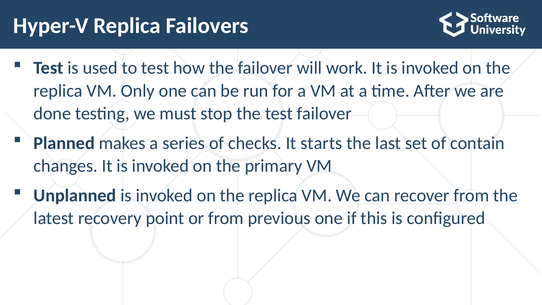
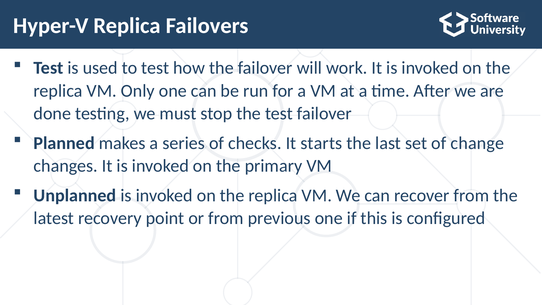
contain: contain -> change
